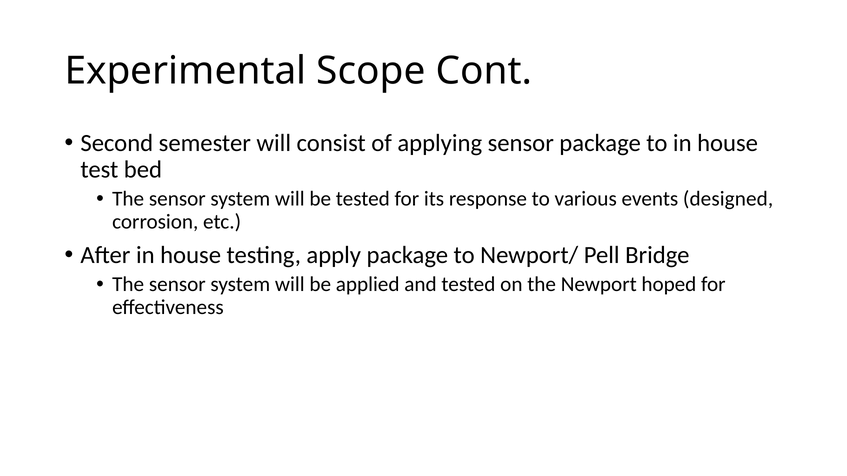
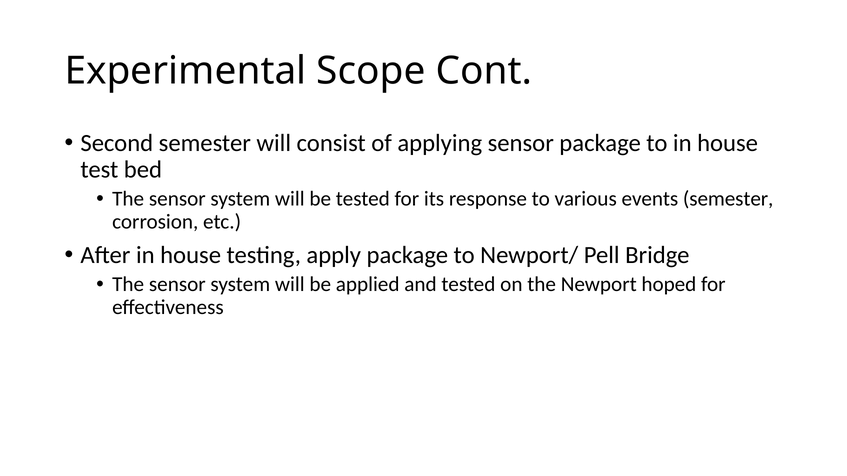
events designed: designed -> semester
